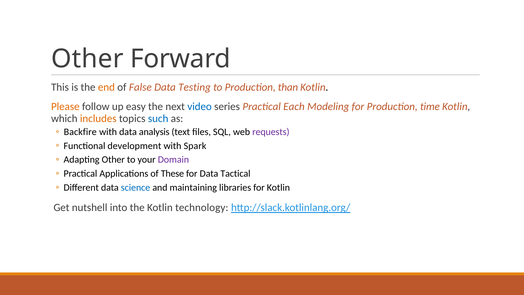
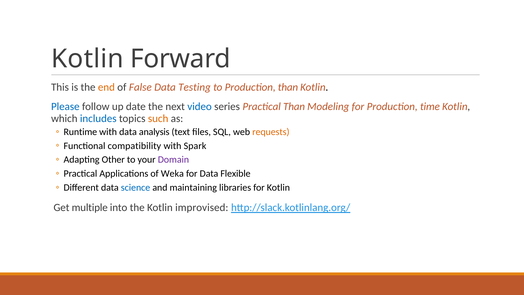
Other at (87, 59): Other -> Kotlin
Please colour: orange -> blue
easy: easy -> date
Practical Each: Each -> Than
includes colour: orange -> blue
such colour: blue -> orange
Backfire: Backfire -> Runtime
requests colour: purple -> orange
development: development -> compatibility
These: These -> Weka
Tactical: Tactical -> Flexible
nutshell: nutshell -> multiple
technology: technology -> improvised
